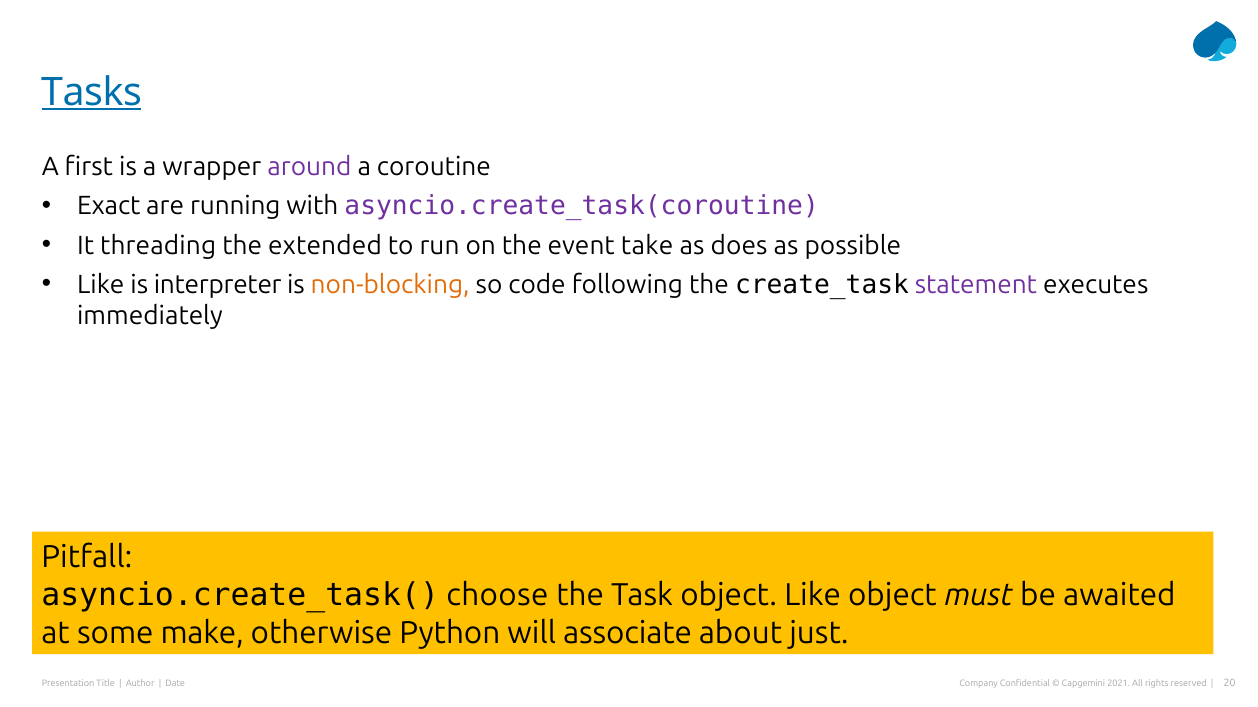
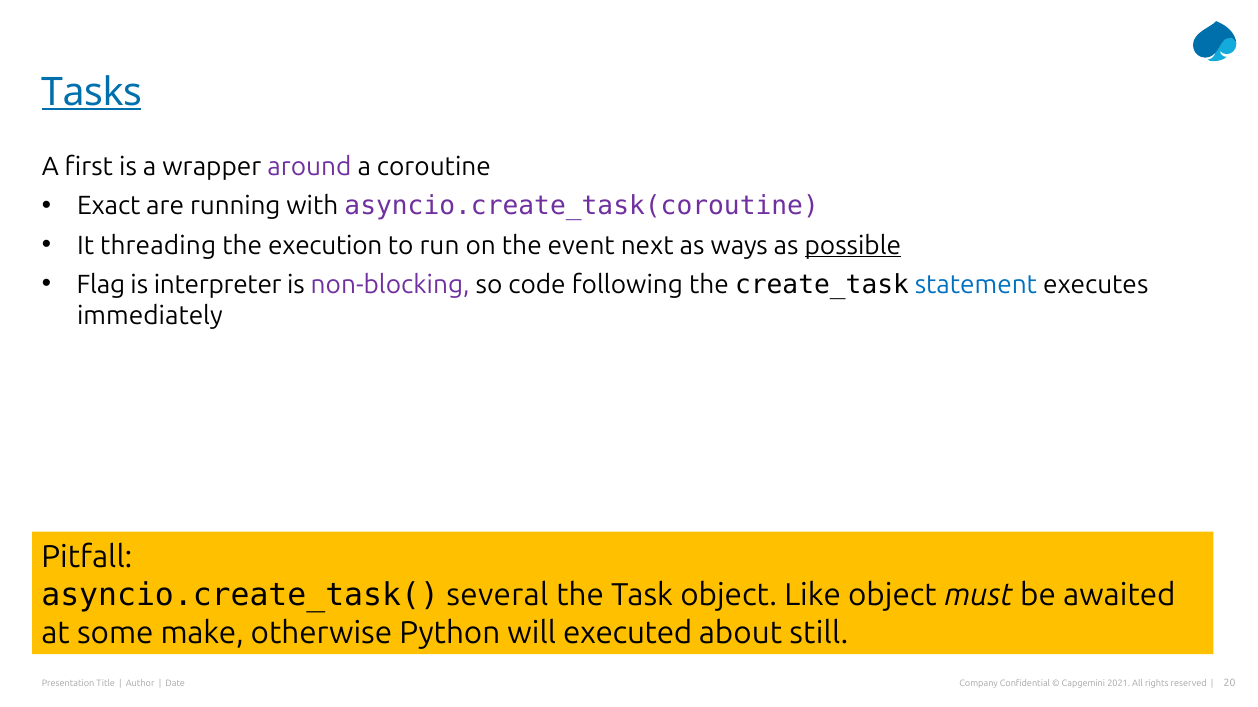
extended: extended -> execution
take: take -> next
does: does -> ways
possible underline: none -> present
Like at (101, 285): Like -> Flag
non-blocking colour: orange -> purple
statement colour: purple -> blue
choose: choose -> several
associate: associate -> executed
just: just -> still
